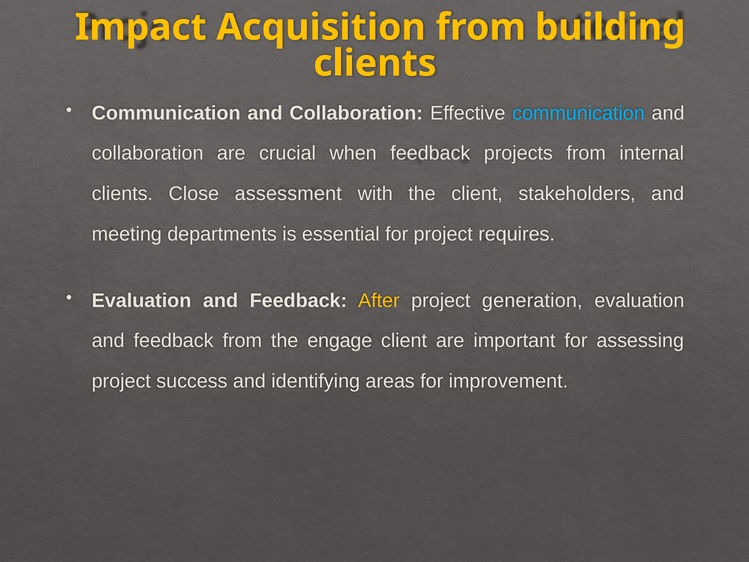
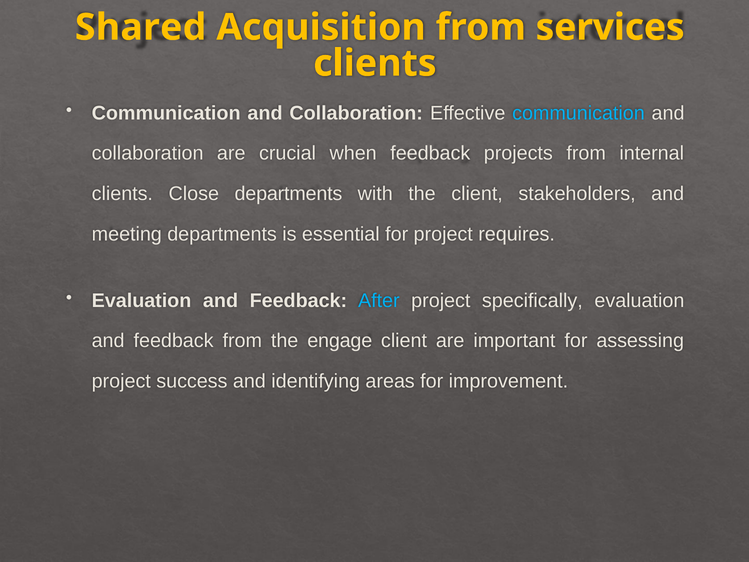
Impact: Impact -> Shared
building: building -> services
Close assessment: assessment -> departments
After colour: yellow -> light blue
generation: generation -> specifically
